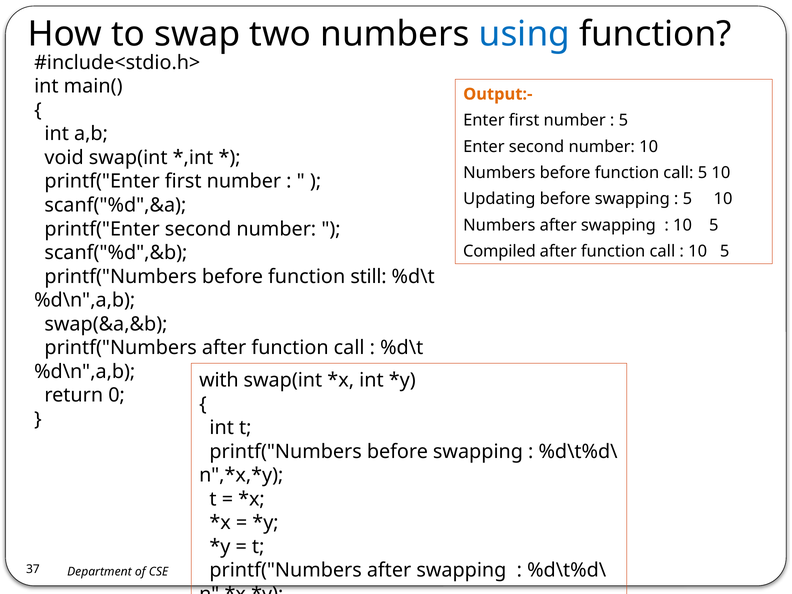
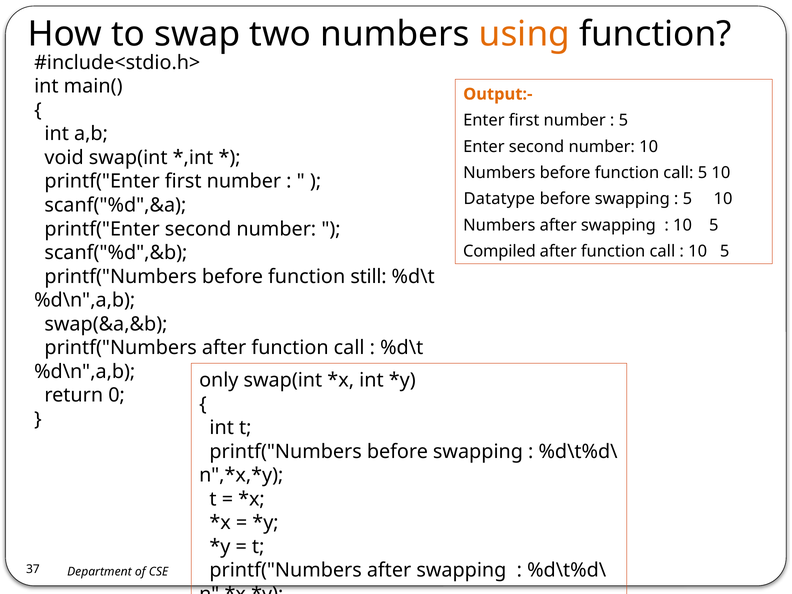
using colour: blue -> orange
Updating: Updating -> Datatype
with: with -> only
